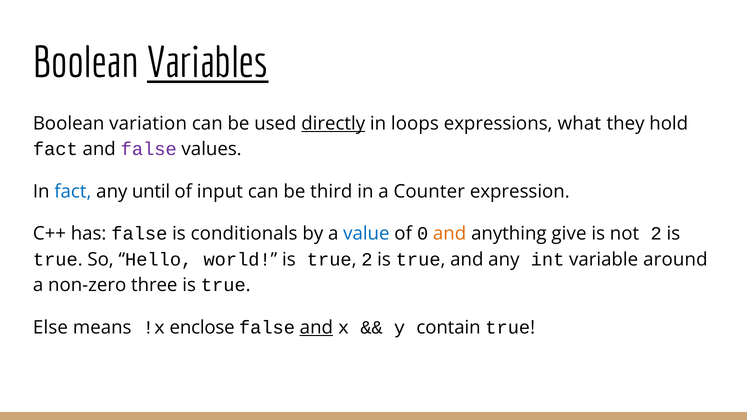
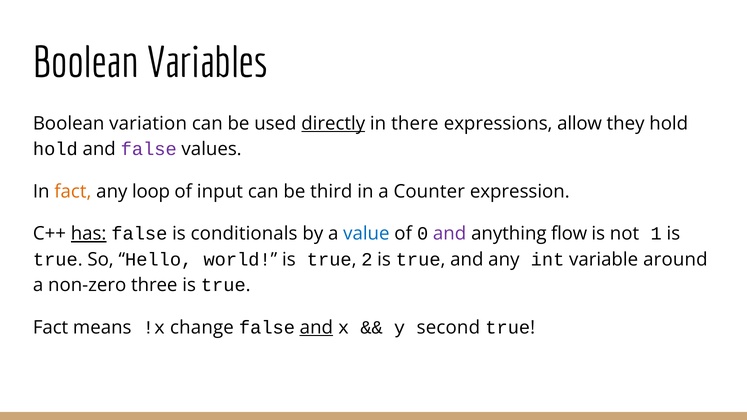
Variables underline: present -> none
loops: loops -> there
what: what -> allow
fact at (55, 149): fact -> hold
fact at (73, 192) colour: blue -> orange
until: until -> loop
has underline: none -> present
and at (450, 234) colour: orange -> purple
give: give -> flow
not 2: 2 -> 1
Else at (50, 328): Else -> Fact
enclose: enclose -> change
contain: contain -> second
